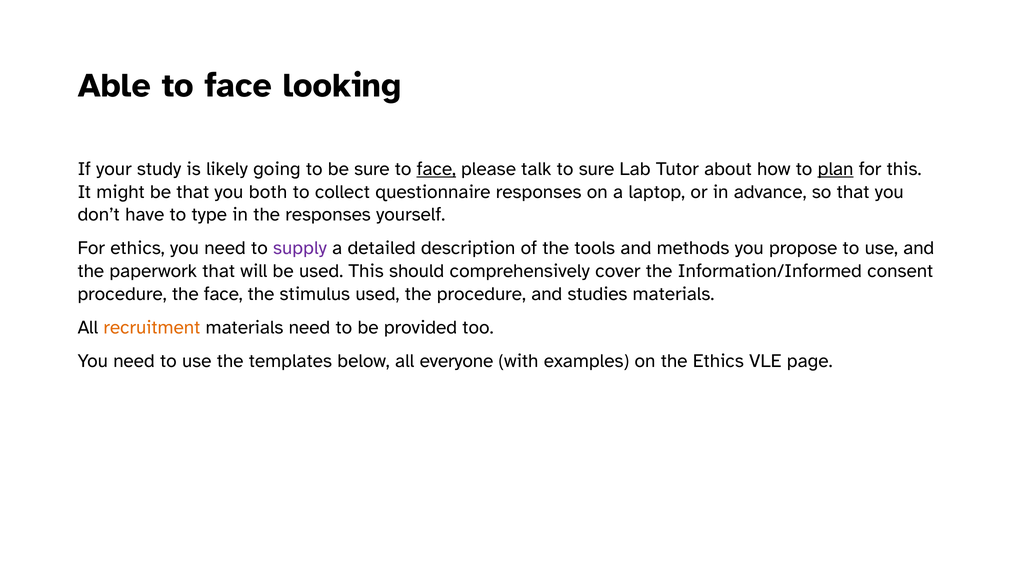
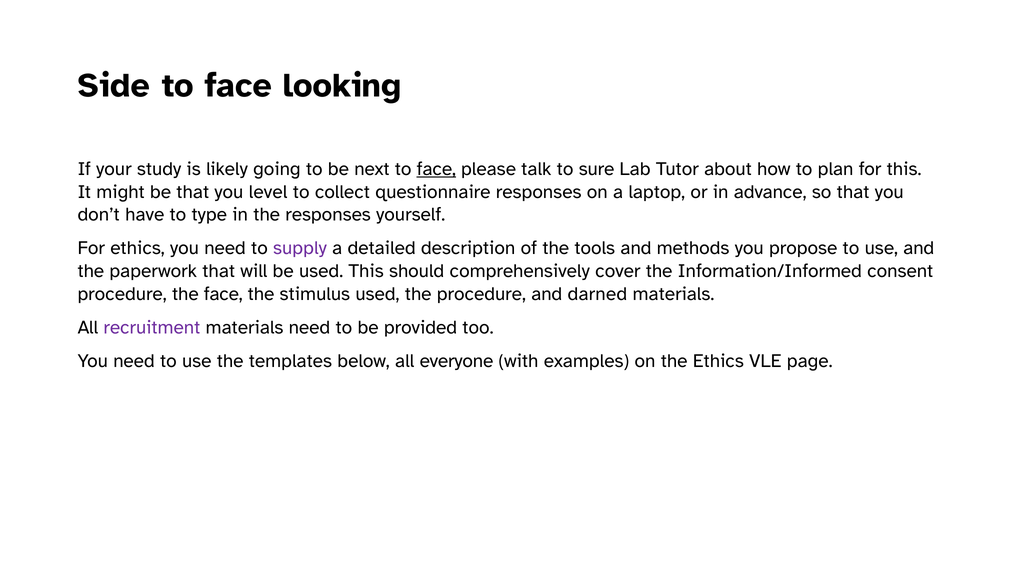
Able: Able -> Side
be sure: sure -> next
plan underline: present -> none
both: both -> level
studies: studies -> darned
recruitment colour: orange -> purple
